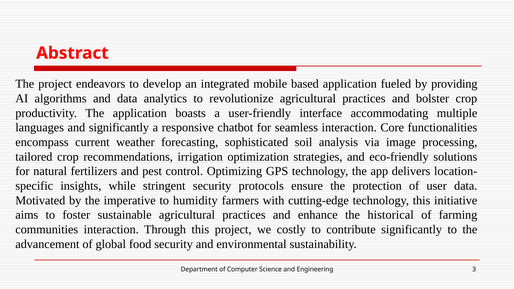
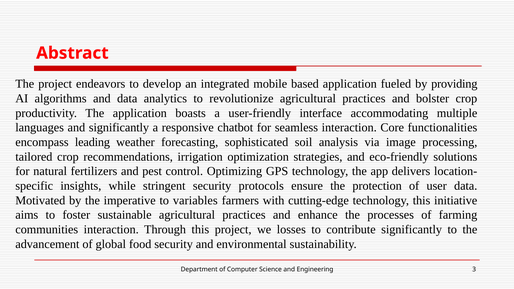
current: current -> leading
humidity: humidity -> variables
historical: historical -> processes
costly: costly -> losses
